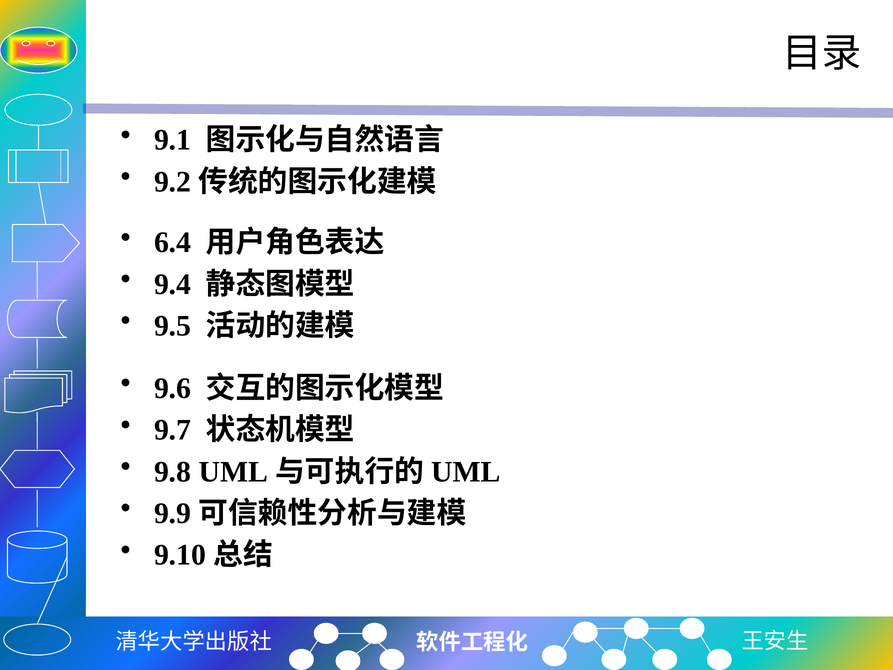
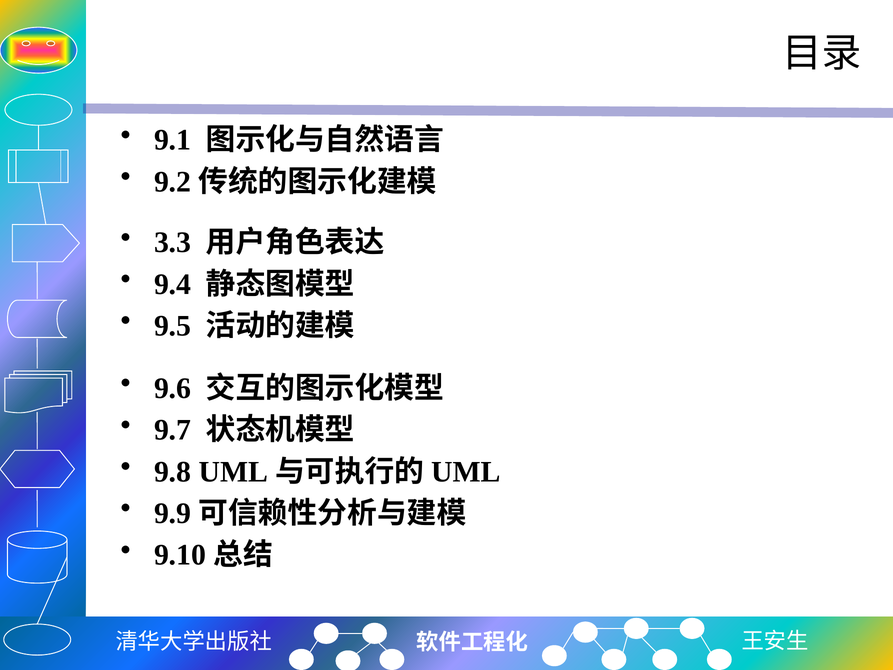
6.4: 6.4 -> 3.3
